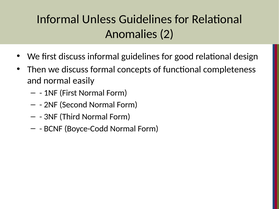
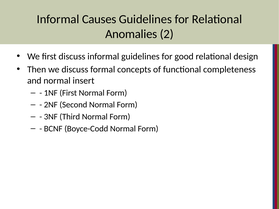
Unless: Unless -> Causes
easily: easily -> insert
